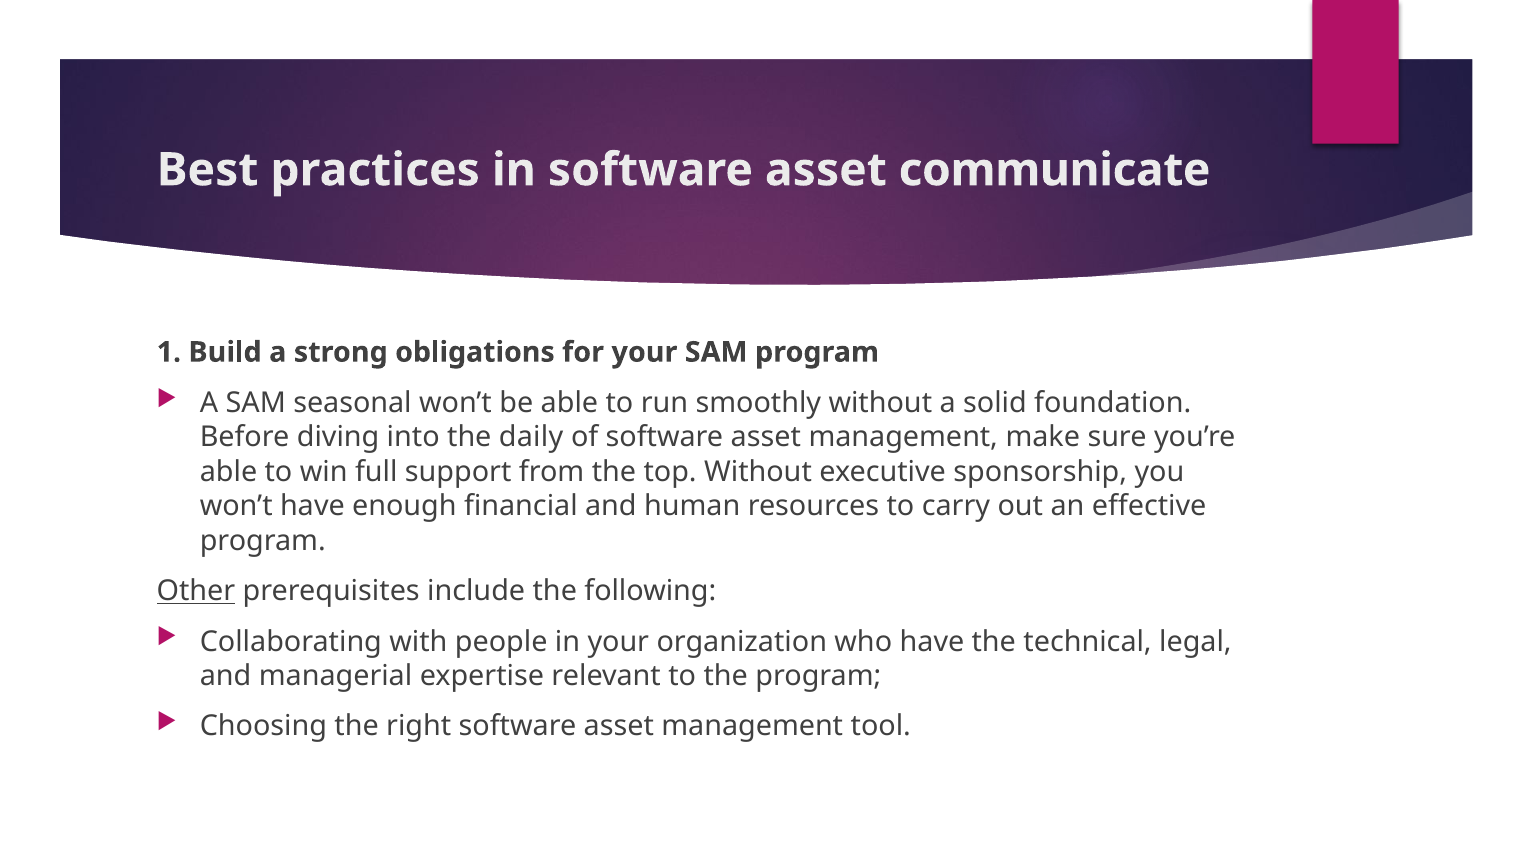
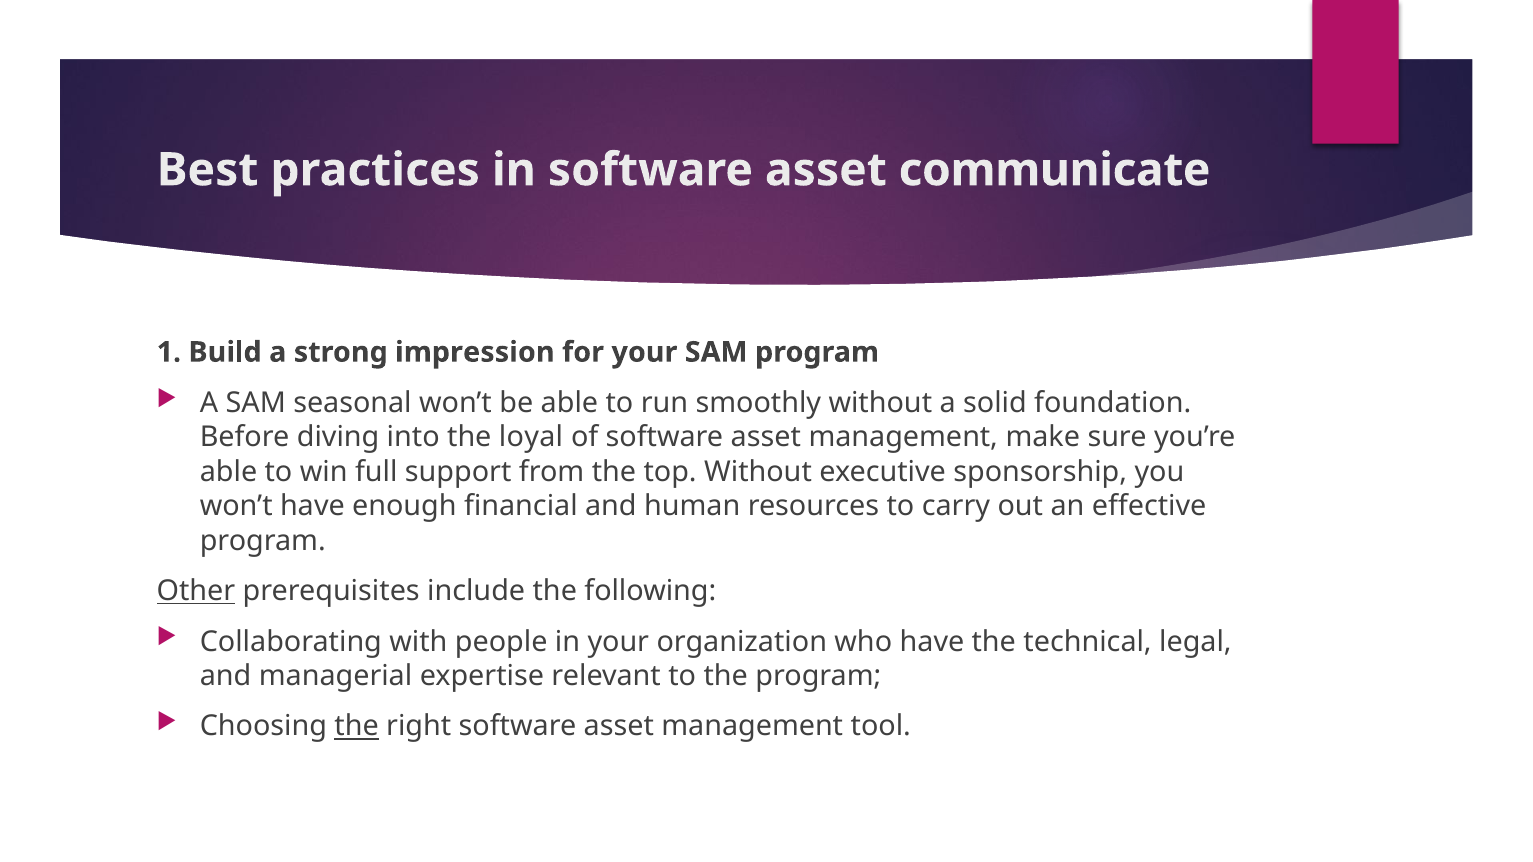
obligations: obligations -> impression
daily: daily -> loyal
the at (357, 727) underline: none -> present
